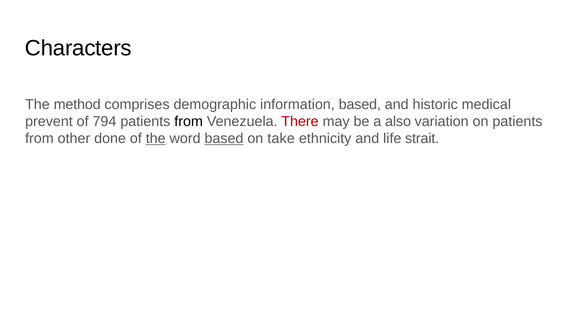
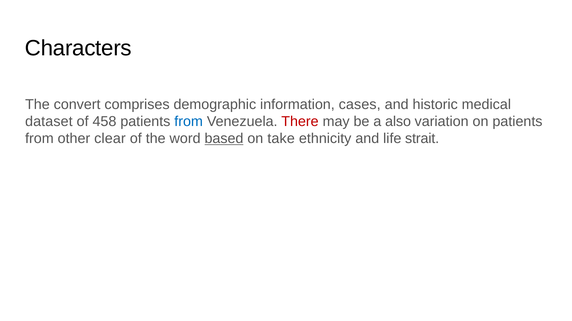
method: method -> convert
information based: based -> cases
prevent: prevent -> dataset
794: 794 -> 458
from at (189, 122) colour: black -> blue
done: done -> clear
the at (156, 139) underline: present -> none
